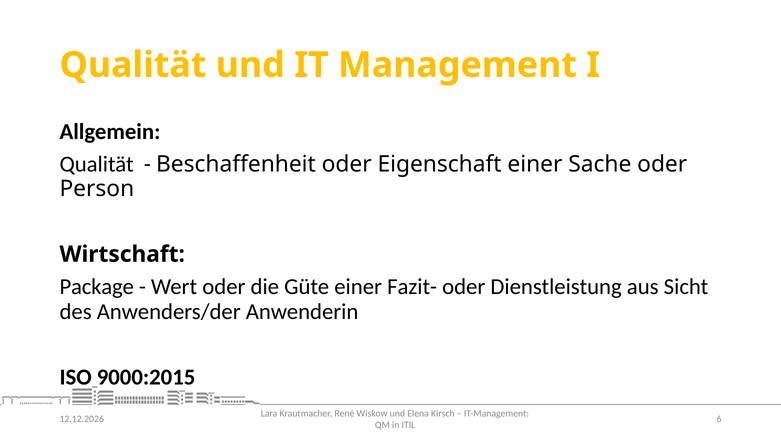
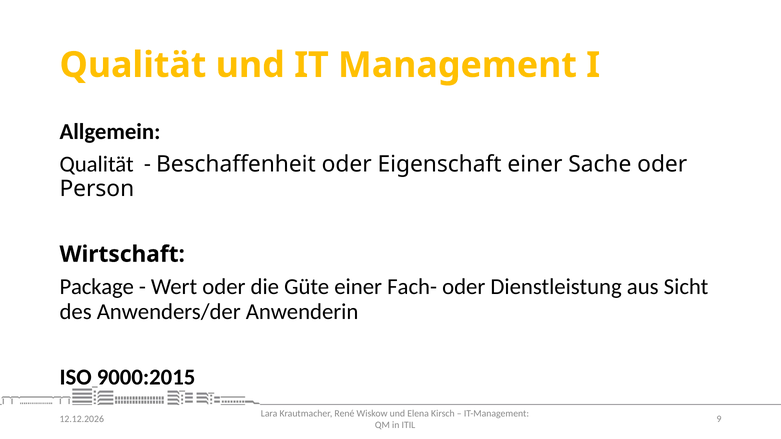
Fazit-: Fazit- -> Fach-
6: 6 -> 9
